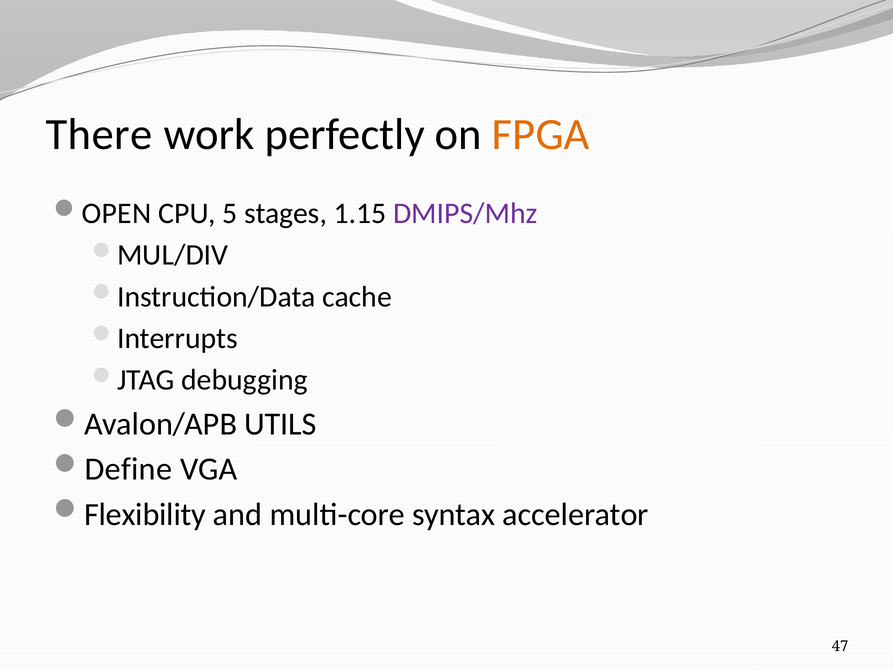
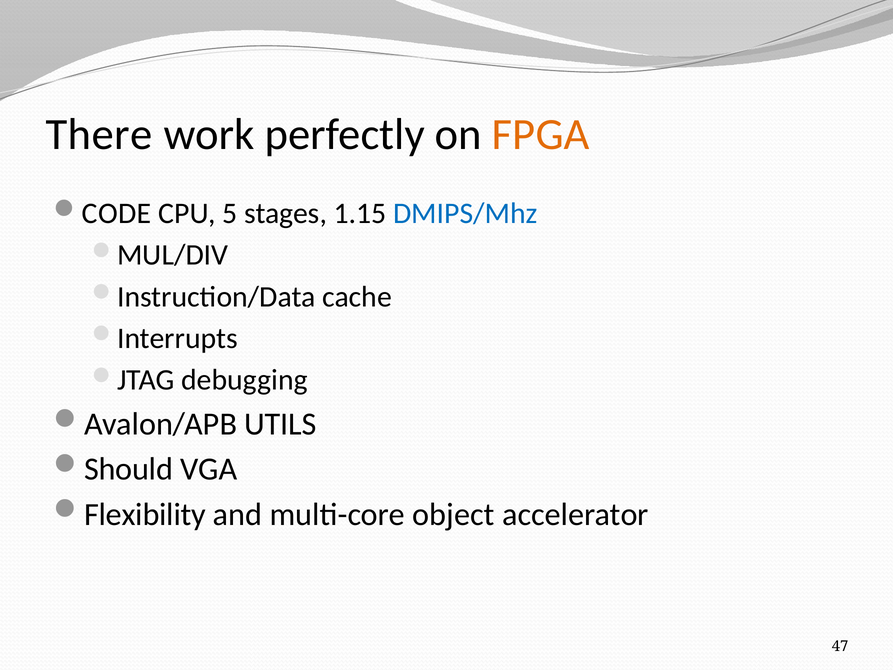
OPEN: OPEN -> CODE
DMIPS/Mhz colour: purple -> blue
Define: Define -> Should
syntax: syntax -> object
